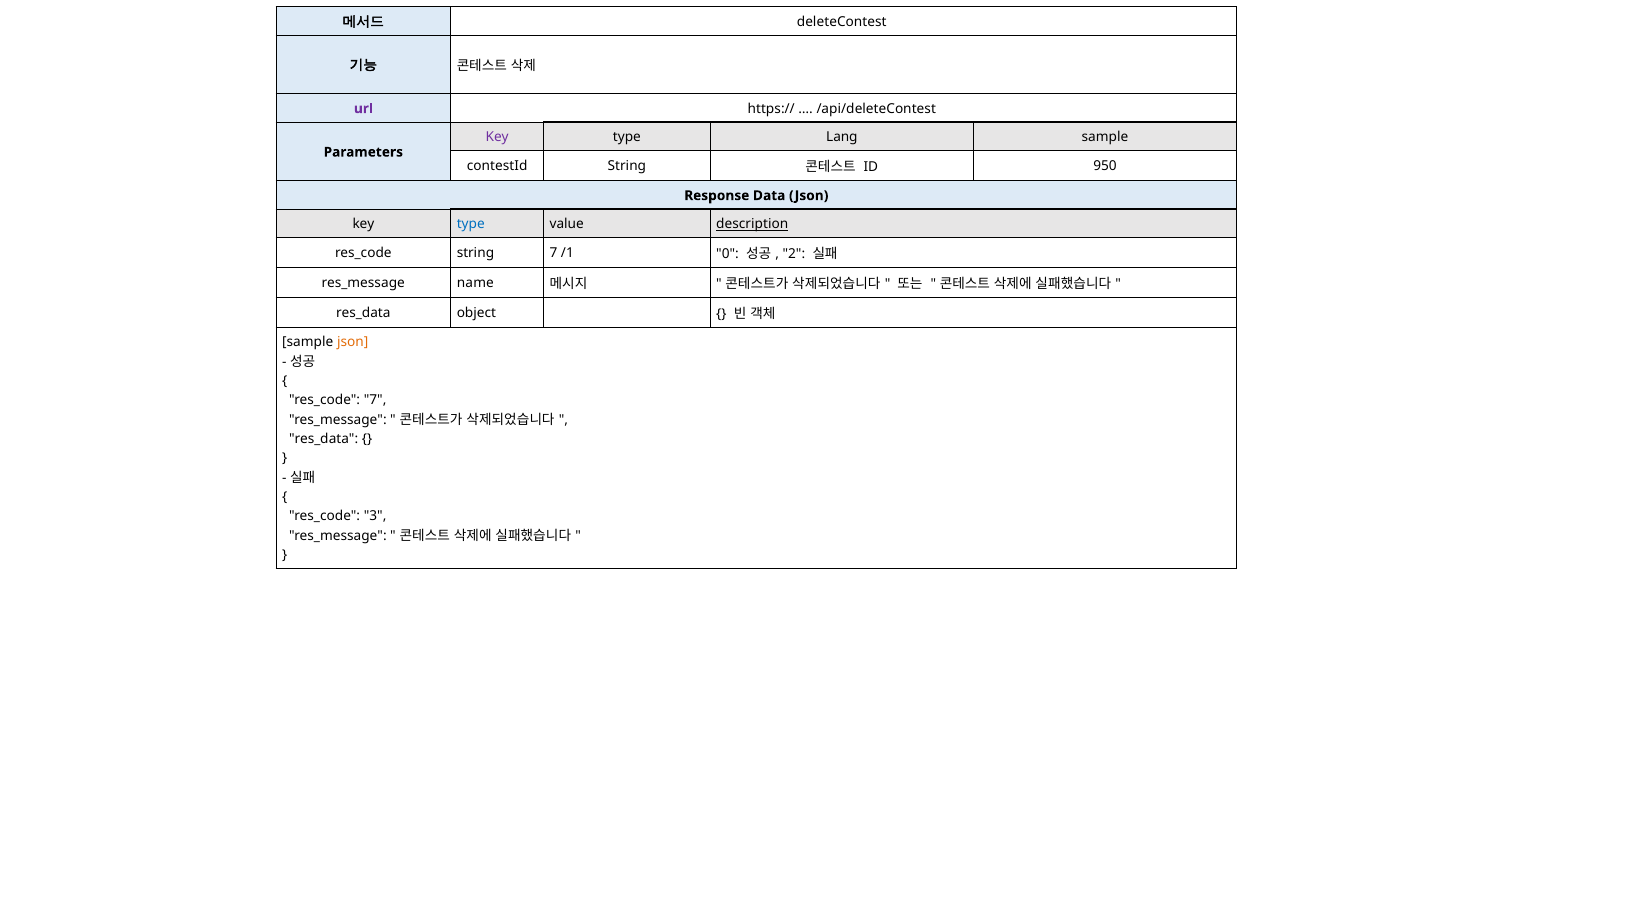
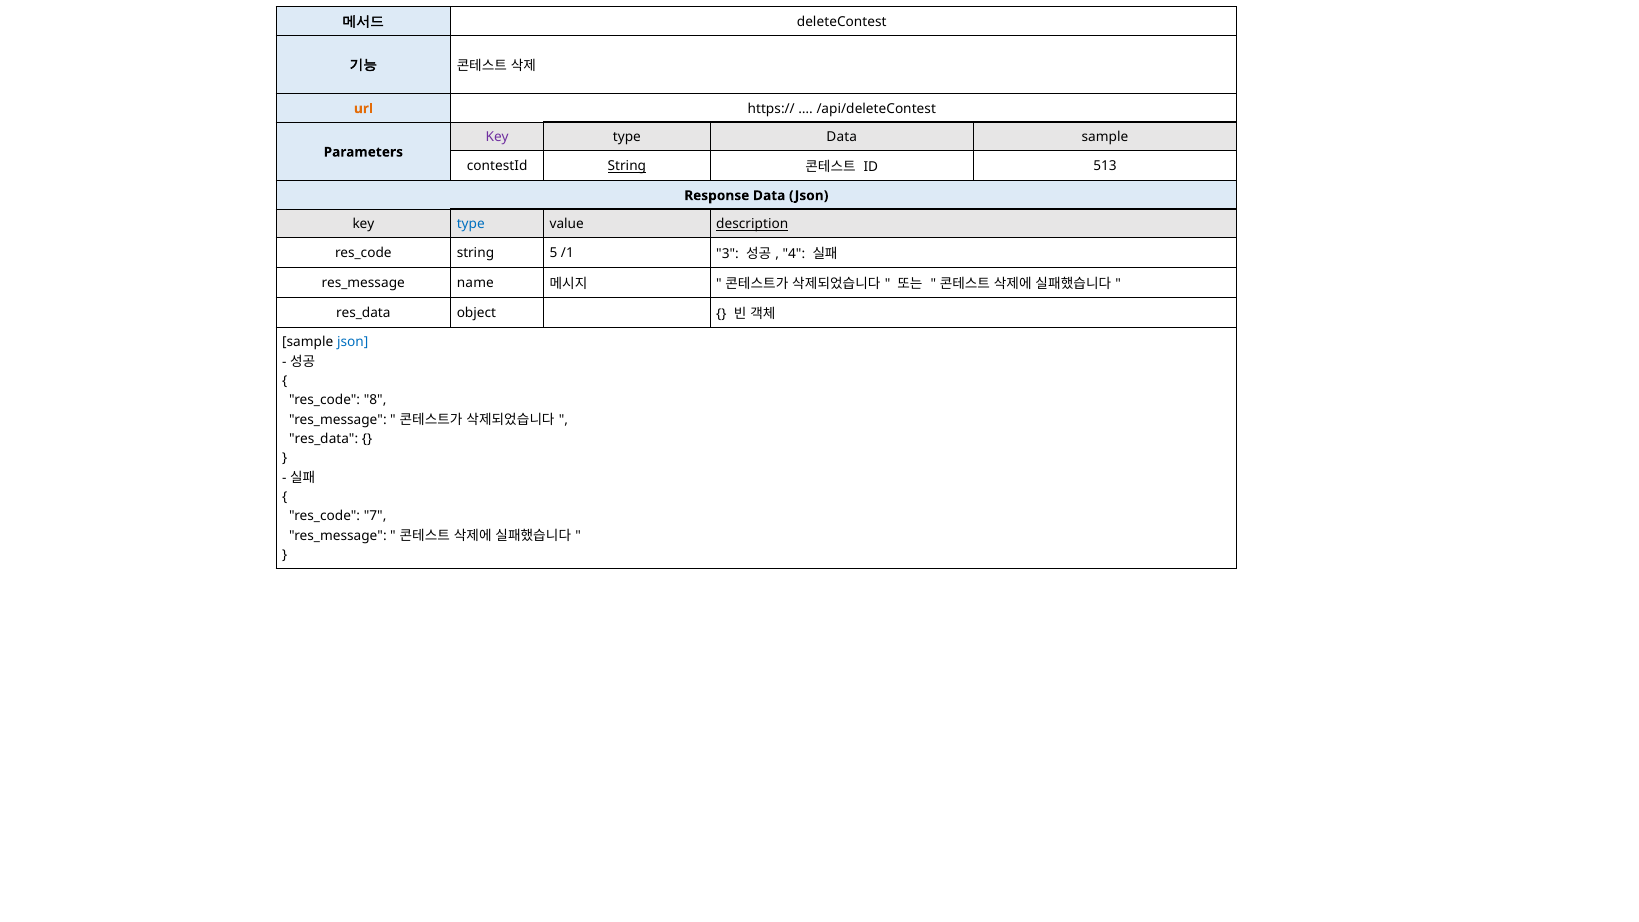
url colour: purple -> orange
type Lang: Lang -> Data
String at (627, 166) underline: none -> present
950: 950 -> 513
string 7: 7 -> 5
0: 0 -> 3
2: 2 -> 4
json at (353, 342) colour: orange -> blue
7 at (375, 400): 7 -> 8
3: 3 -> 7
